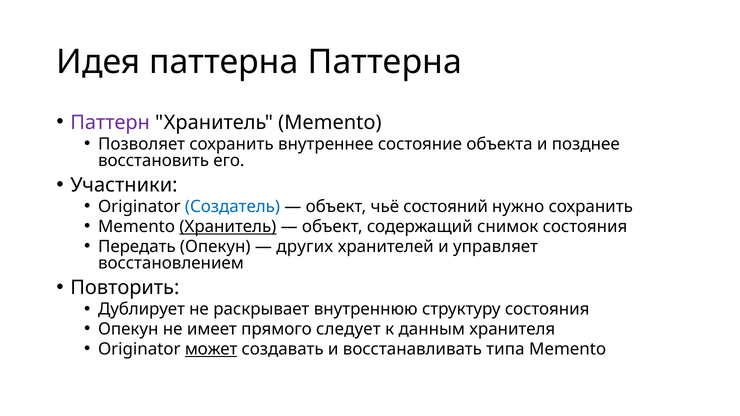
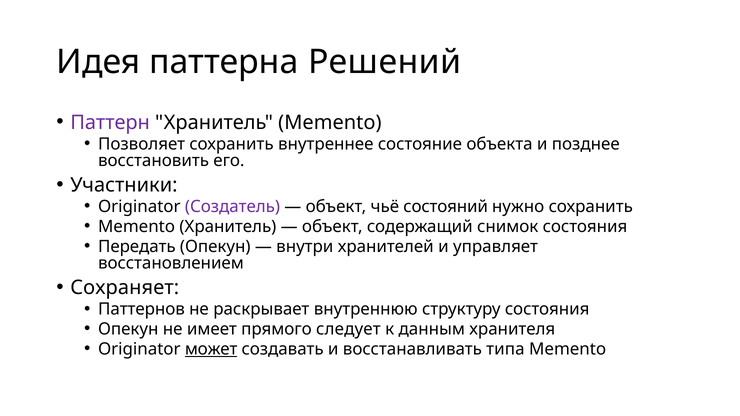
паттерна Паттерна: Паттерна -> Решений
Создатель colour: blue -> purple
Хранитель at (228, 227) underline: present -> none
других: других -> внутри
Повторить: Повторить -> Сохраняет
Дублирует: Дублирует -> Паттернов
